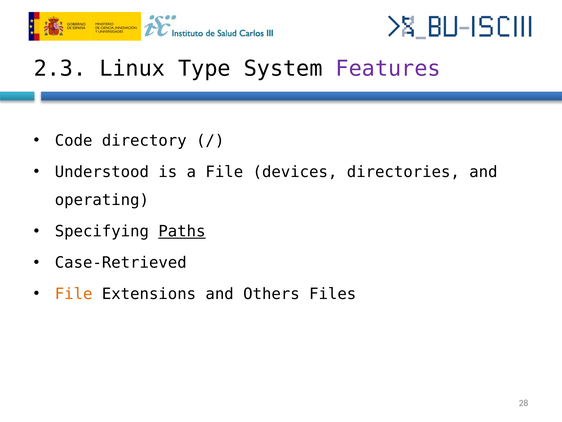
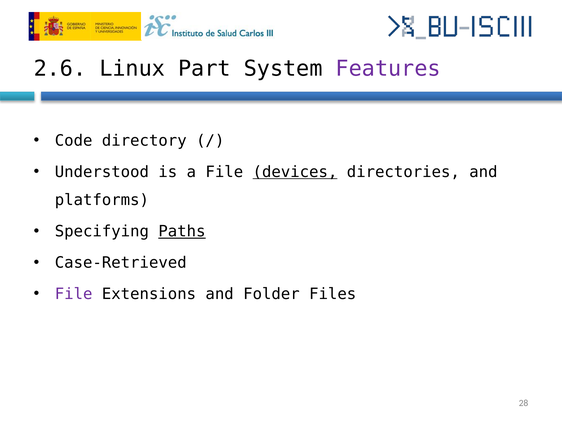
2.3: 2.3 -> 2.6
Type: Type -> Part
devices underline: none -> present
operating: operating -> platforms
File at (74, 294) colour: orange -> purple
Others: Others -> Folder
